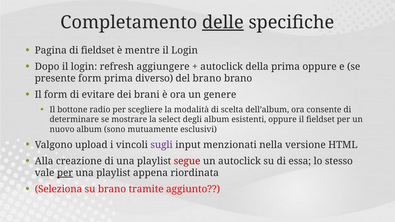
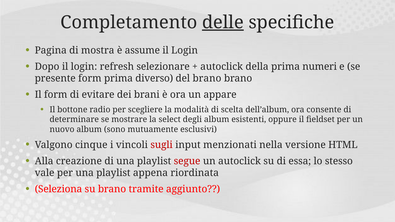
di fieldset: fieldset -> mostra
mentre: mentre -> assume
aggiungere: aggiungere -> selezionare
prima oppure: oppure -> numeri
genere: genere -> appare
upload: upload -> cinque
sugli colour: purple -> red
per at (65, 173) underline: present -> none
